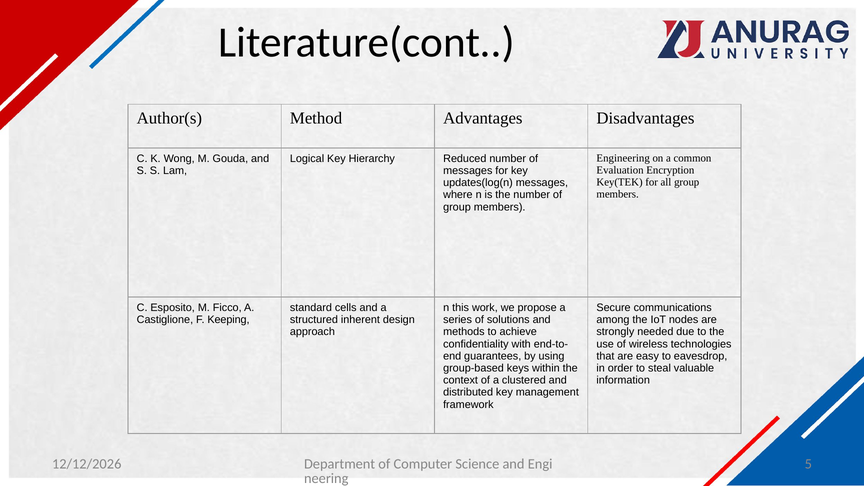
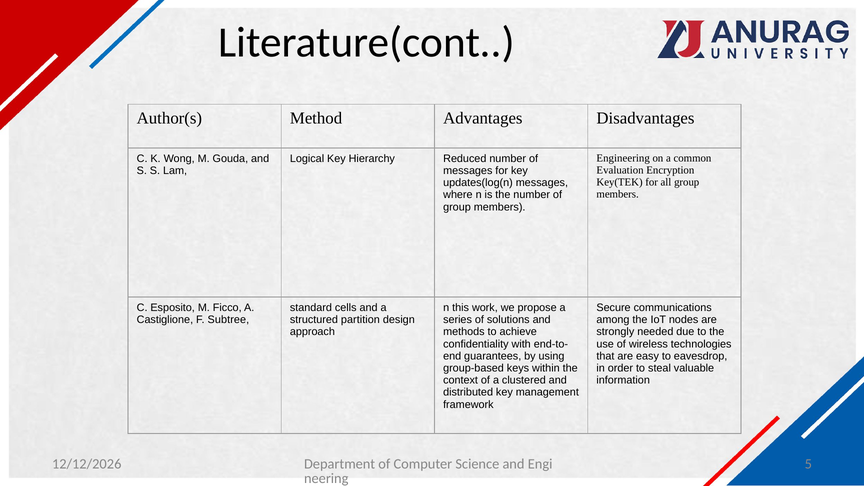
Keeping: Keeping -> Subtree
inherent: inherent -> partition
